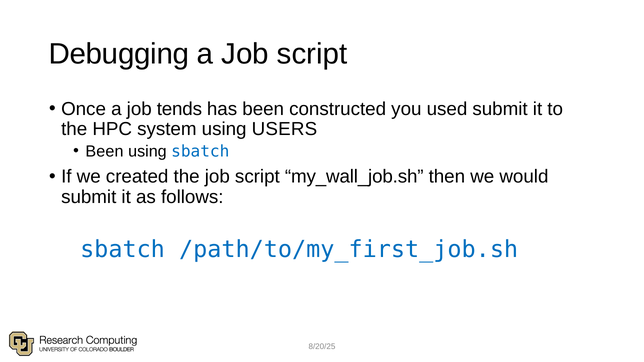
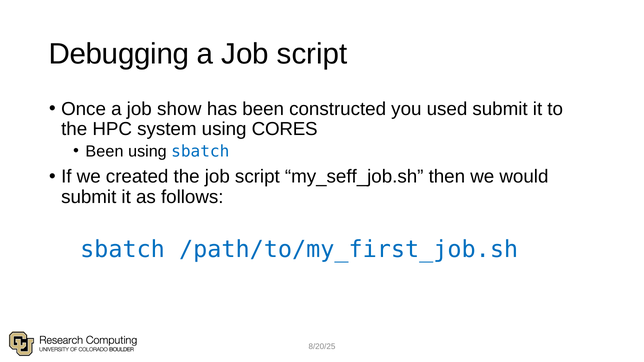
tends: tends -> show
USERS: USERS -> CORES
my_wall_job.sh: my_wall_job.sh -> my_seff_job.sh
